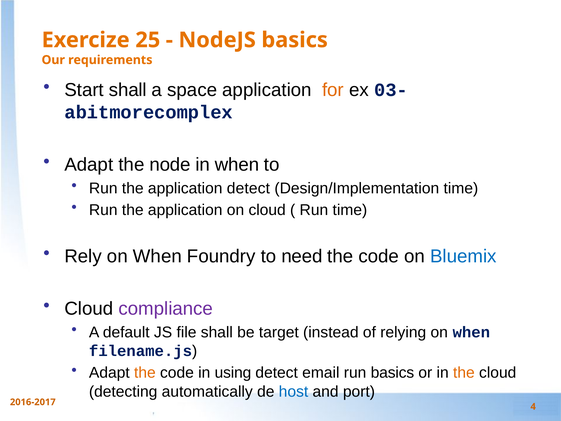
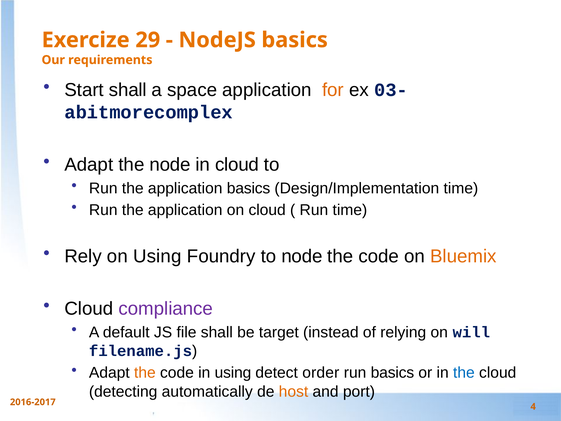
25: 25 -> 29
in when: when -> cloud
application detect: detect -> basics
Rely on When: When -> Using
to need: need -> node
Bluemix colour: blue -> orange
relying on when: when -> will
email: email -> order
the at (464, 373) colour: orange -> blue
host colour: blue -> orange
